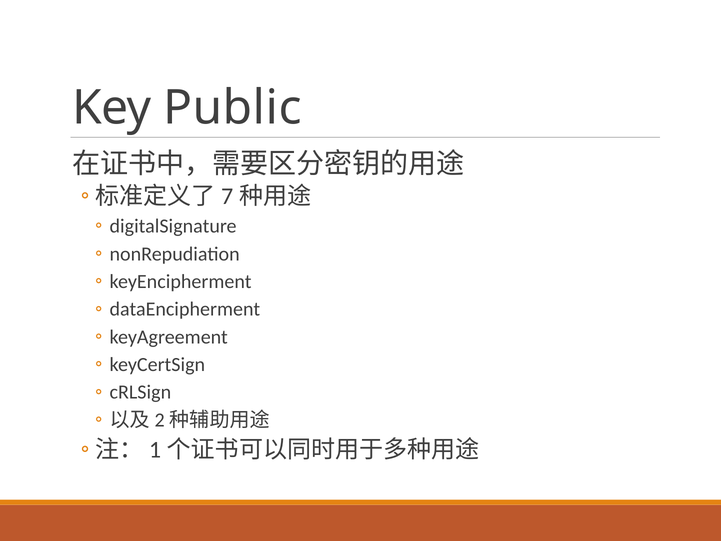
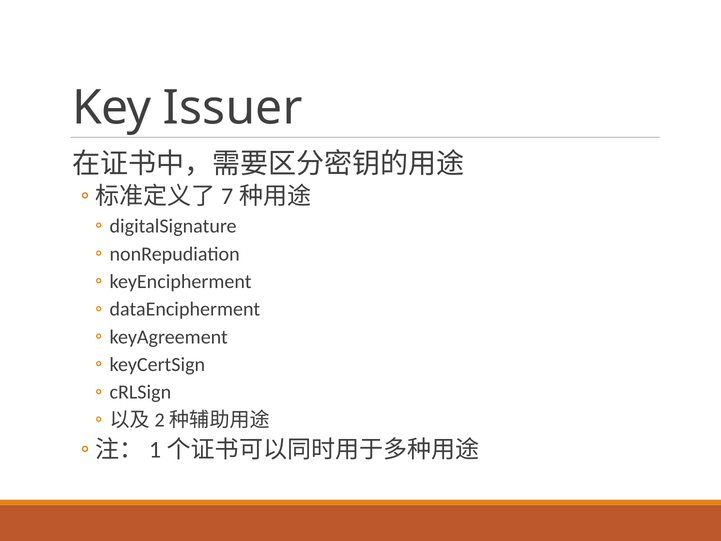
Public: Public -> Issuer
